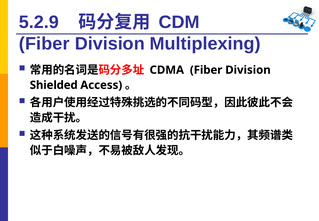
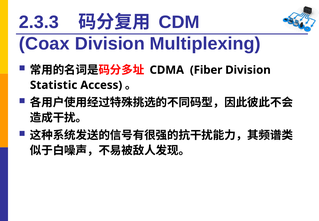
5.2.9: 5.2.9 -> 2.3.3
Fiber at (44, 44): Fiber -> Coax
Shielded: Shielded -> Statistic
